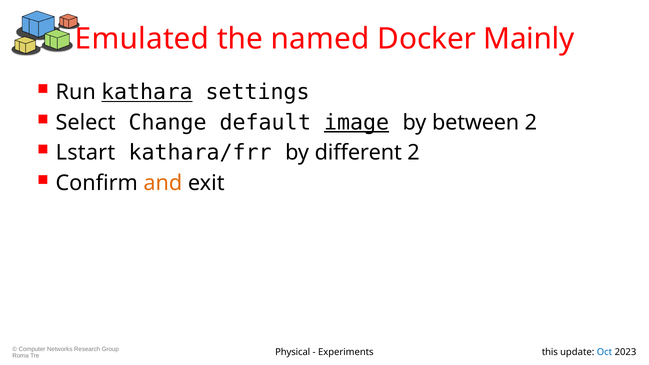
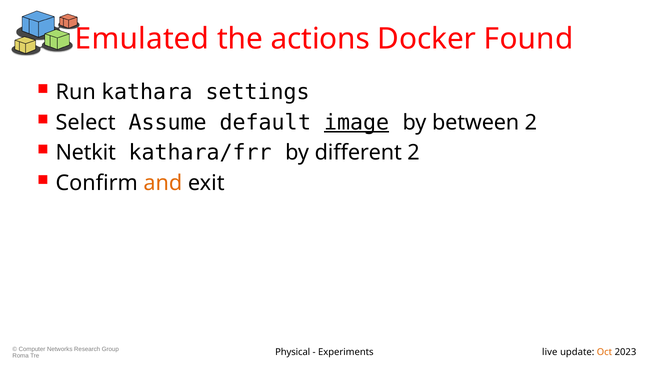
named: named -> actions
Mainly: Mainly -> Found
kathara underline: present -> none
Change: Change -> Assume
Lstart: Lstart -> Netkit
this: this -> live
Oct colour: blue -> orange
